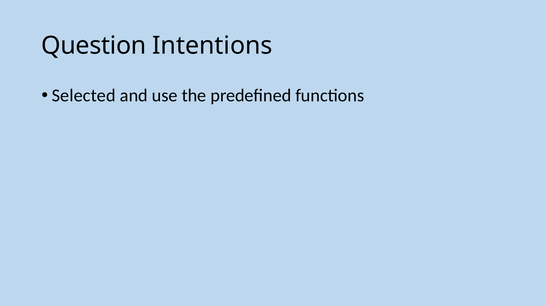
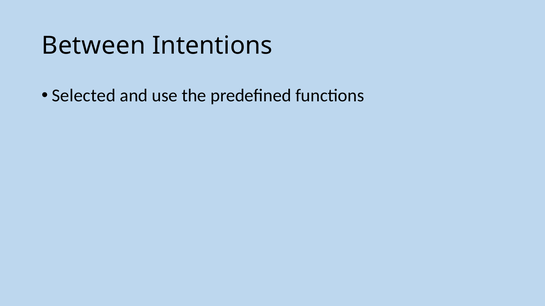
Question: Question -> Between
